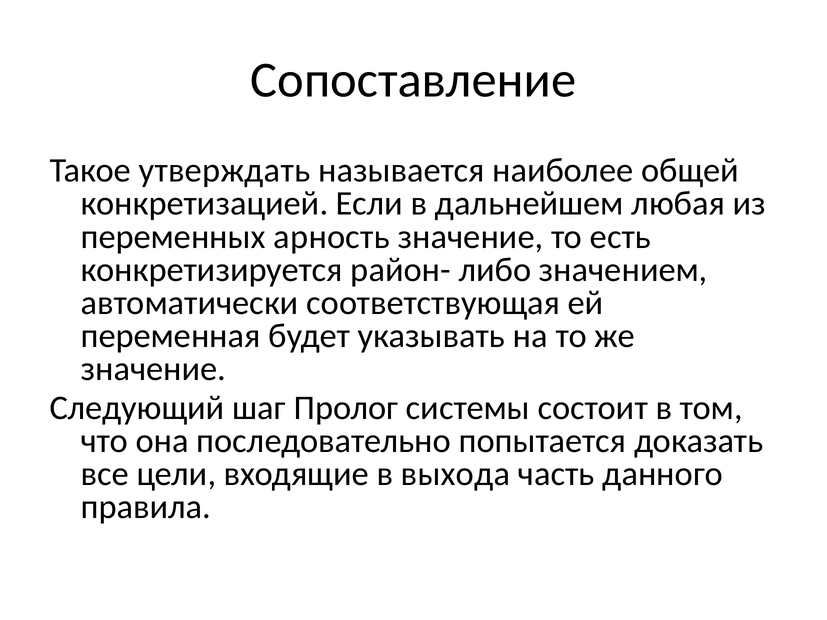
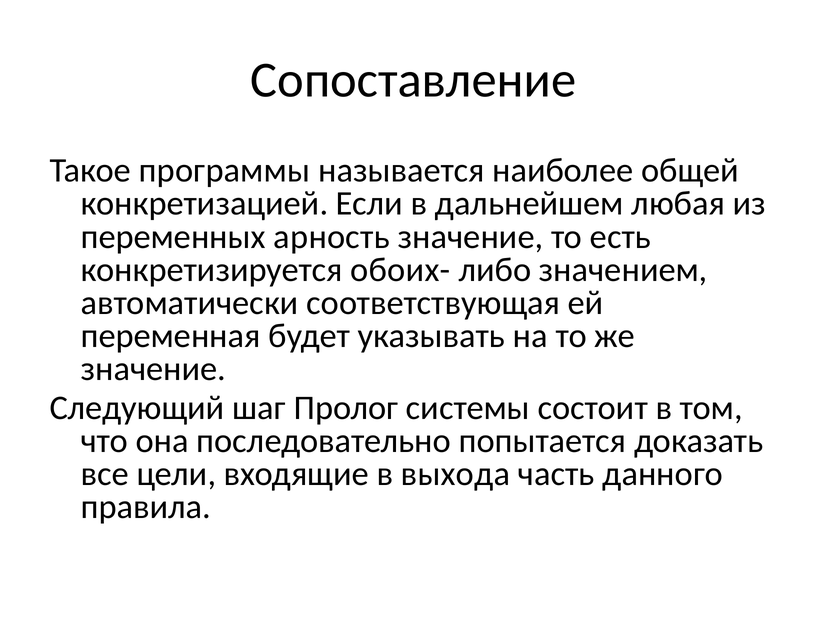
утверждать: утверждать -> программы
район-: район- -> обоих-
